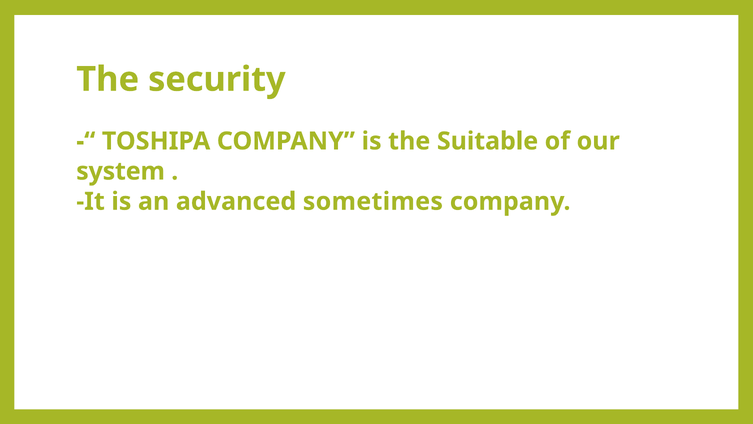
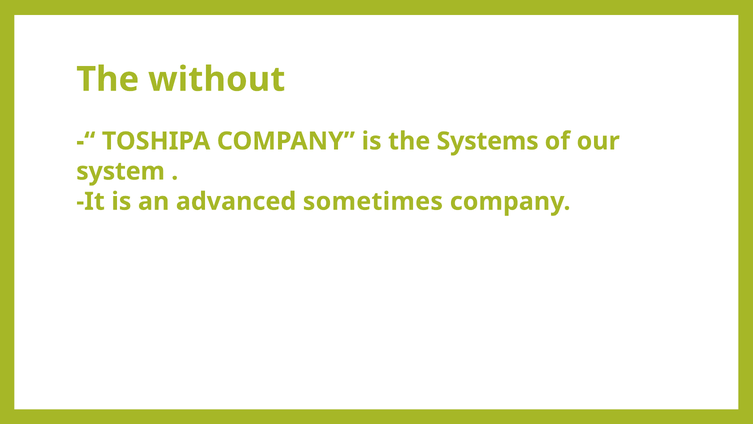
security: security -> without
Suitable: Suitable -> Systems
